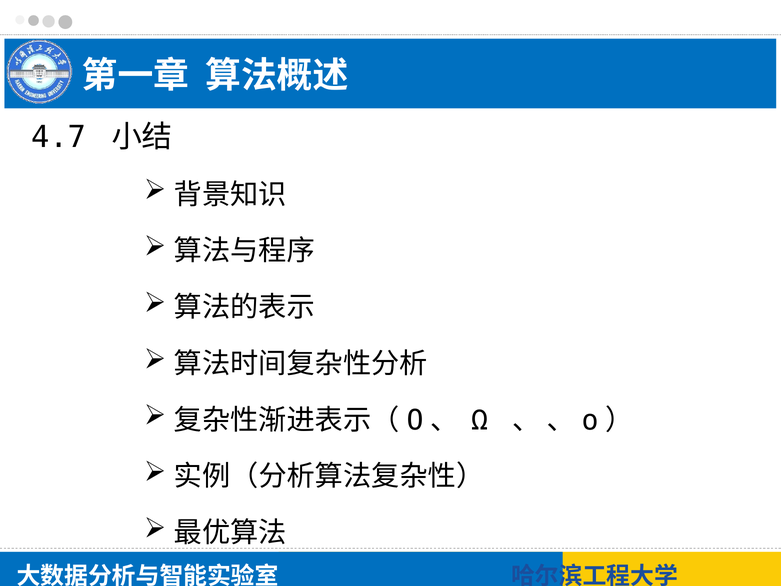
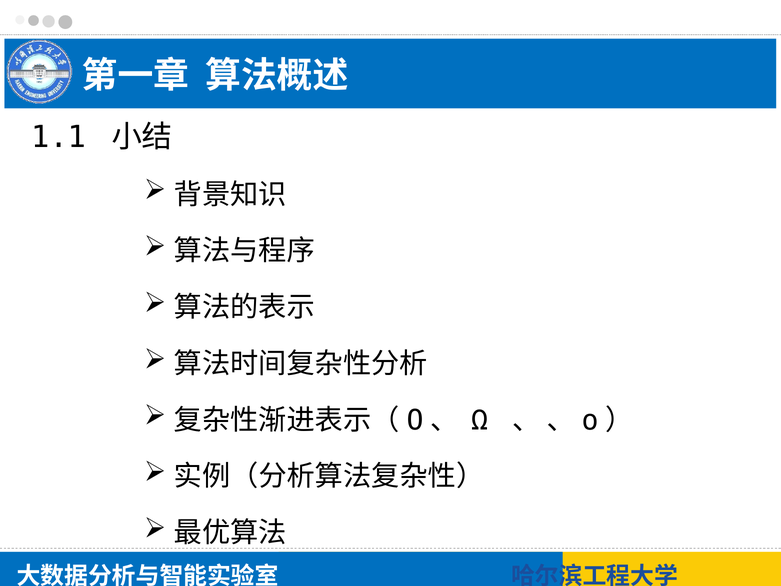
4.7: 4.7 -> 1.1
